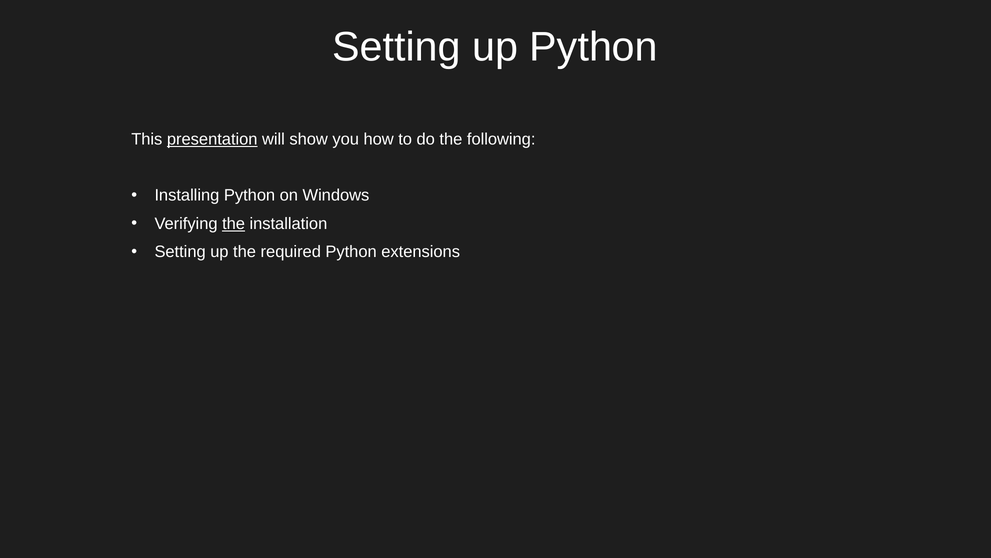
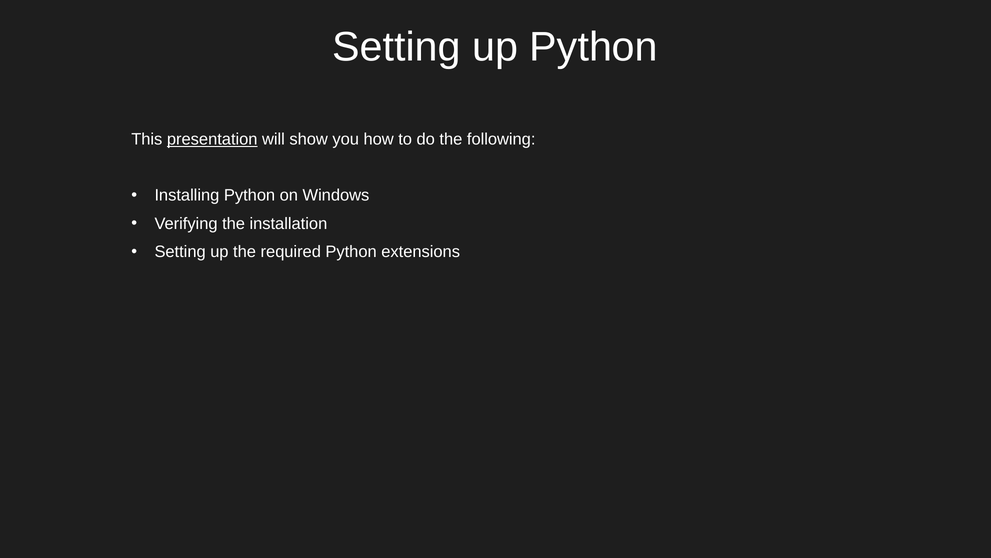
the at (234, 223) underline: present -> none
